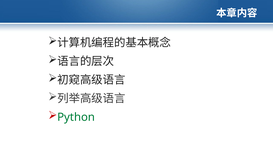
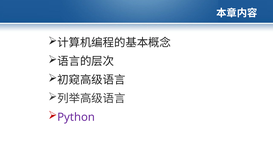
Python colour: green -> purple
